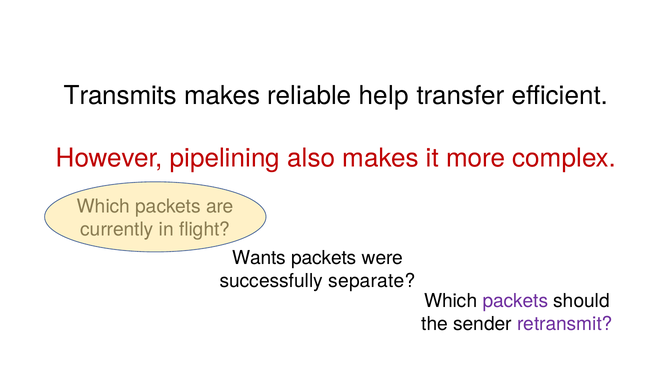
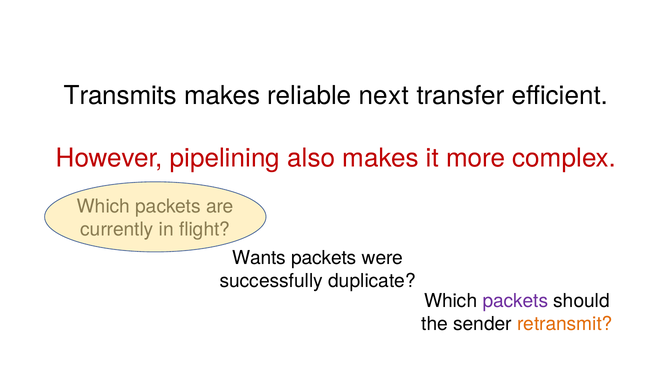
help: help -> next
separate: separate -> duplicate
retransmit colour: purple -> orange
